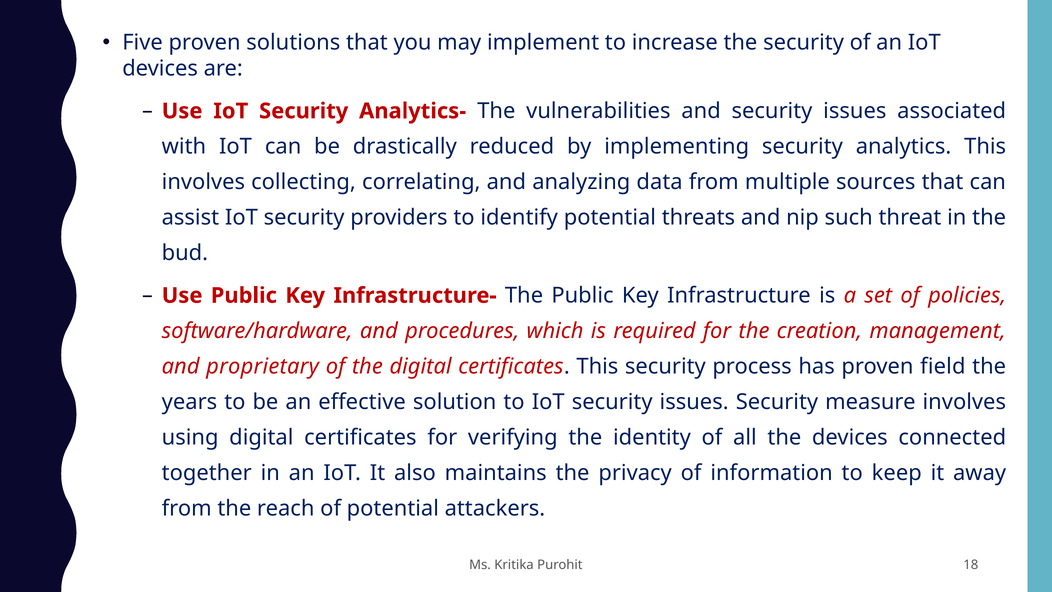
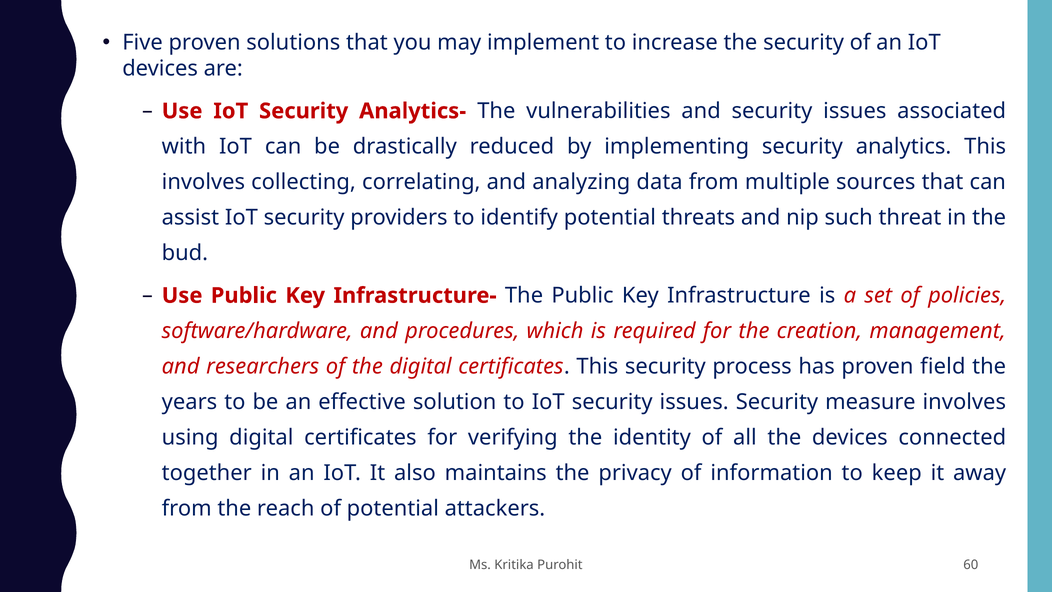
proprietary: proprietary -> researchers
18: 18 -> 60
